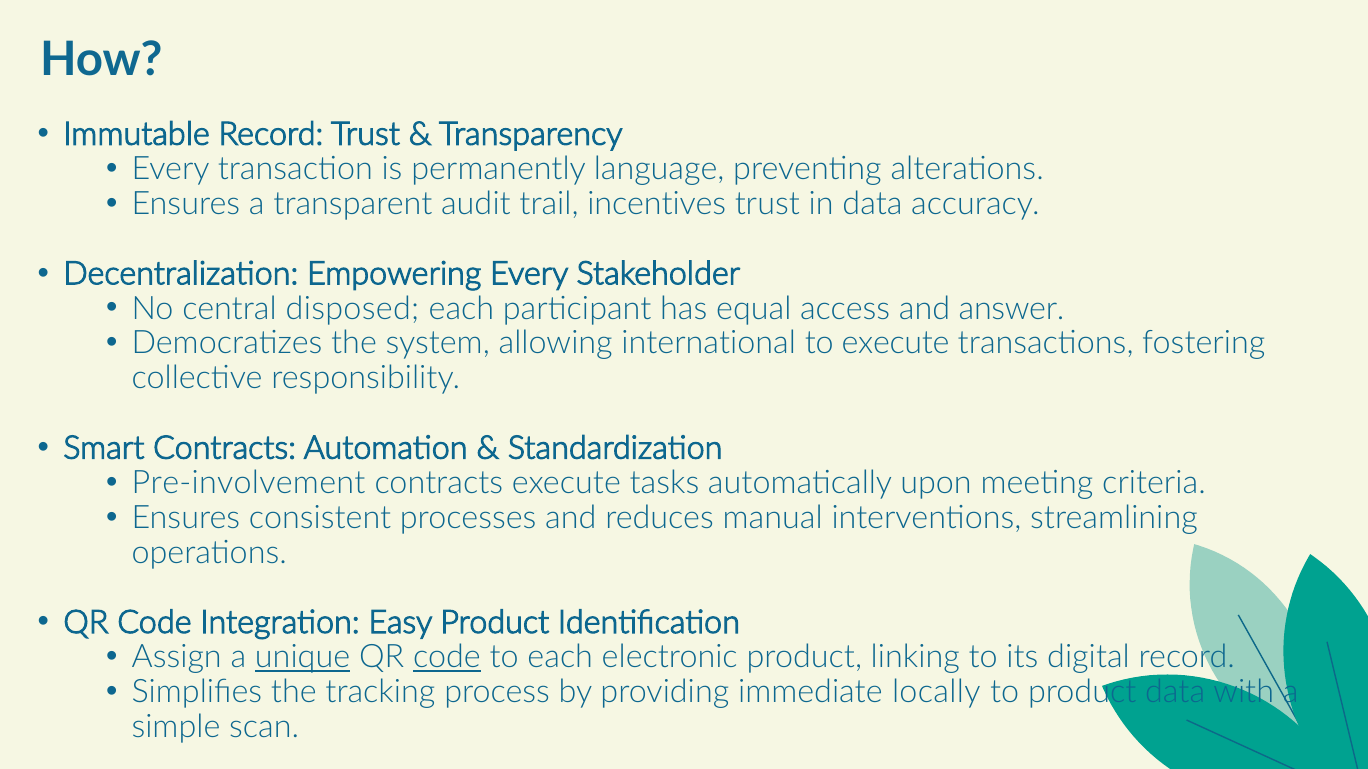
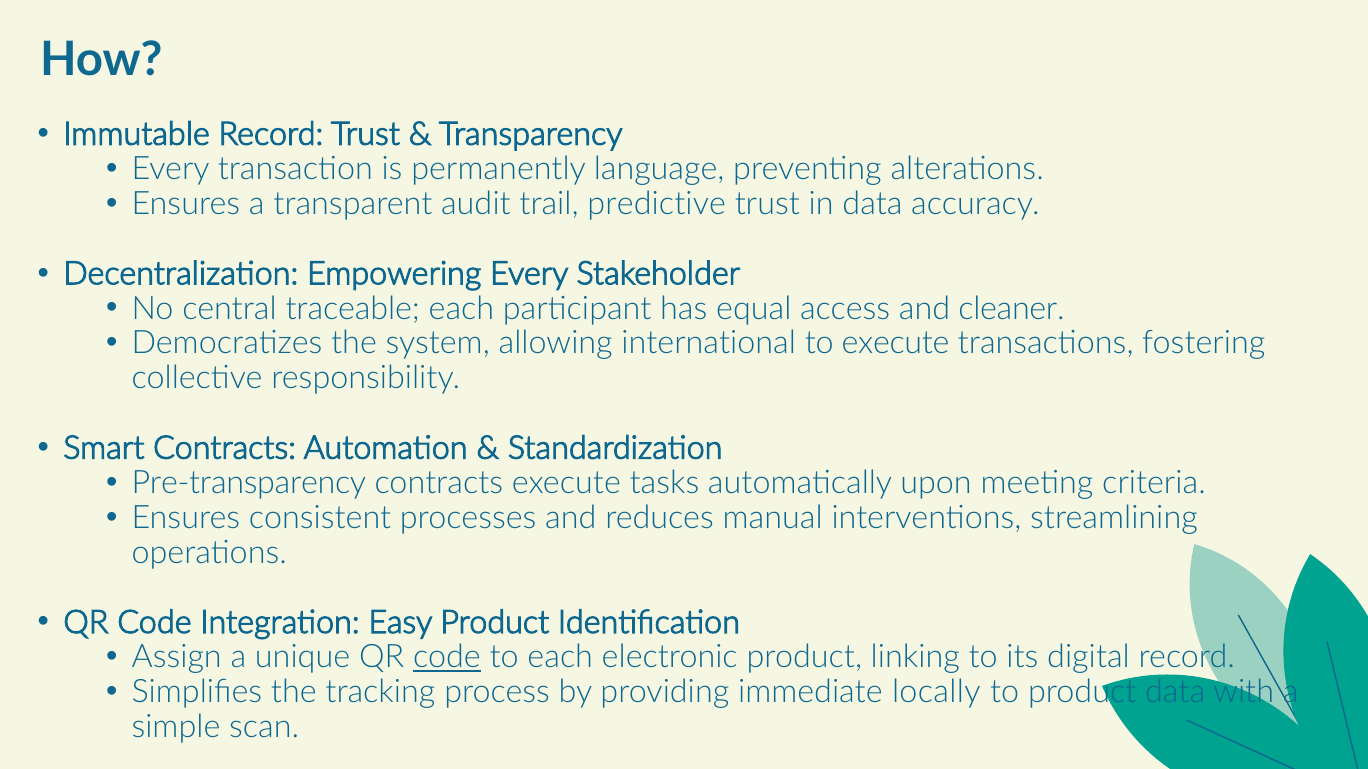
incentives: incentives -> predictive
disposed: disposed -> traceable
answer: answer -> cleaner
Pre-involvement: Pre-involvement -> Pre-transparency
unique underline: present -> none
